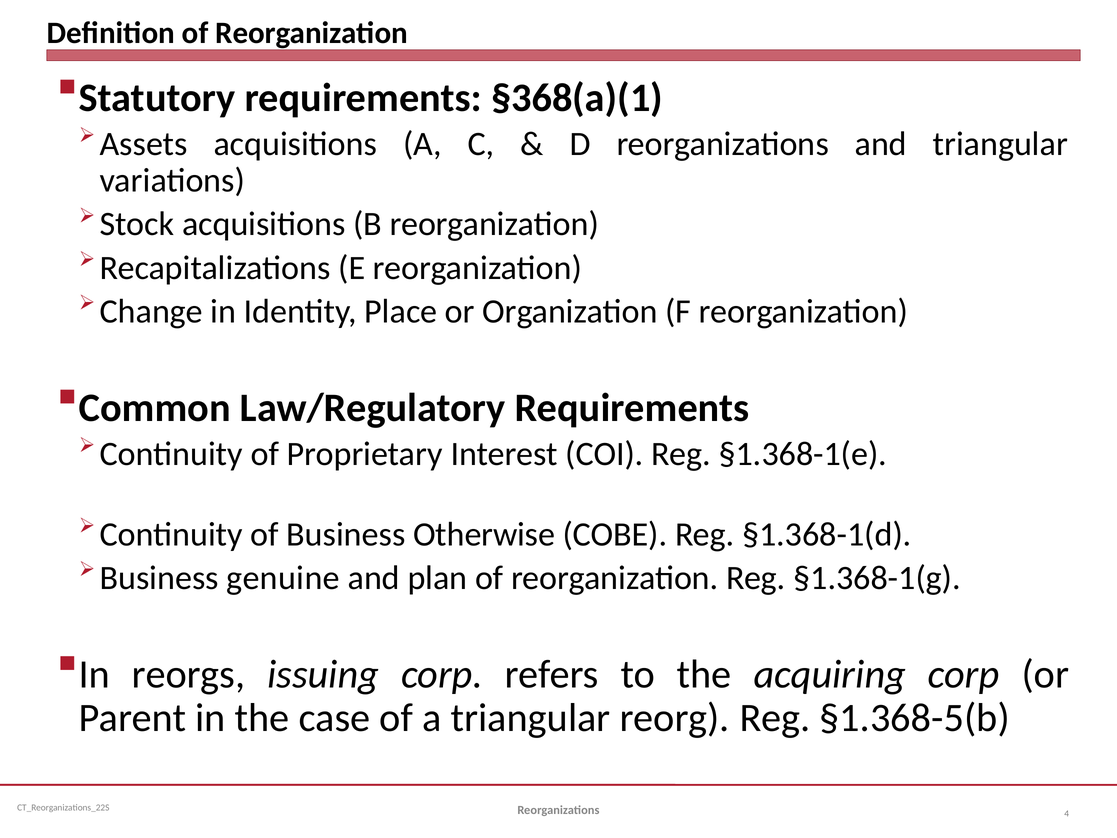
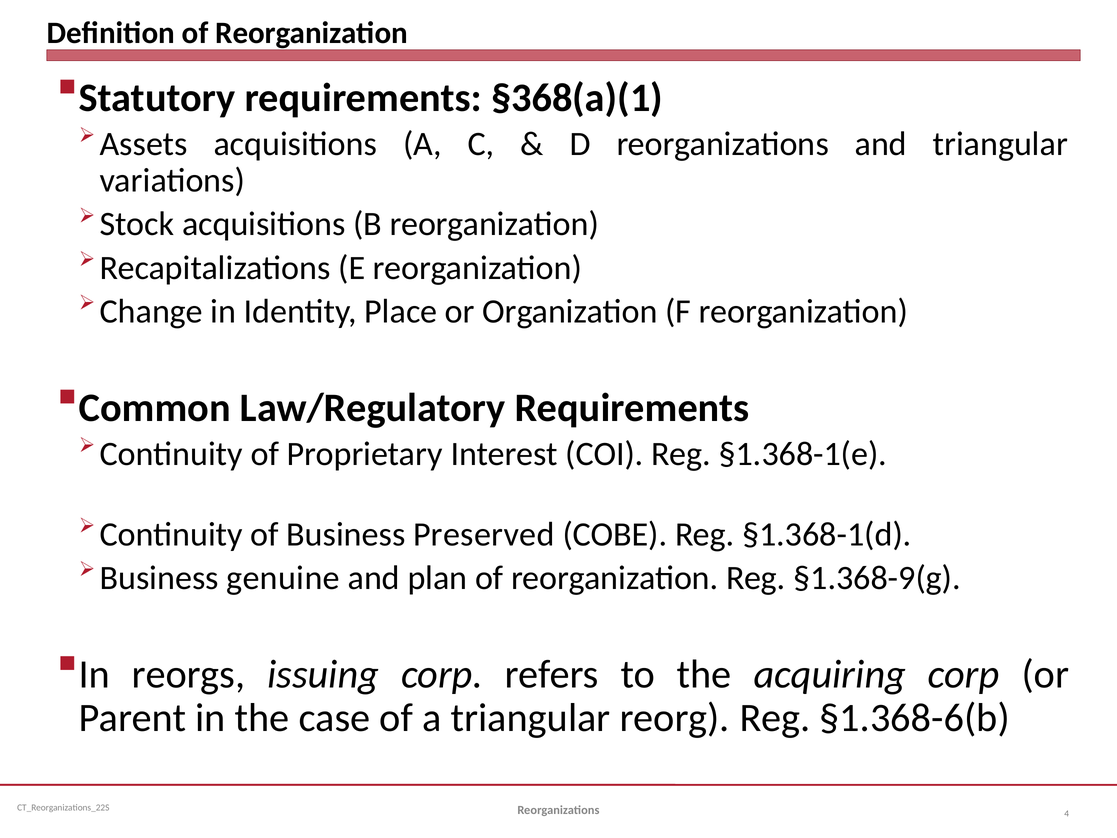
Otherwise: Otherwise -> Preserved
§1.368-1(g: §1.368-1(g -> §1.368-9(g
§1.368-5(b: §1.368-5(b -> §1.368-6(b
